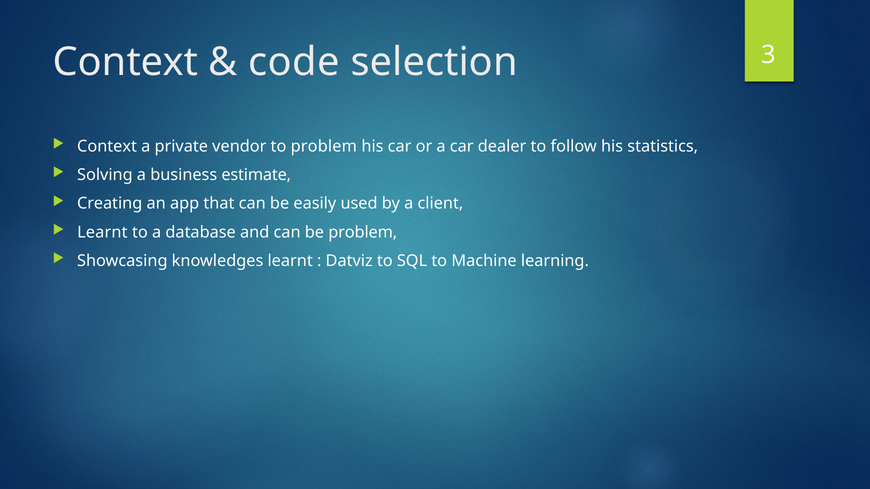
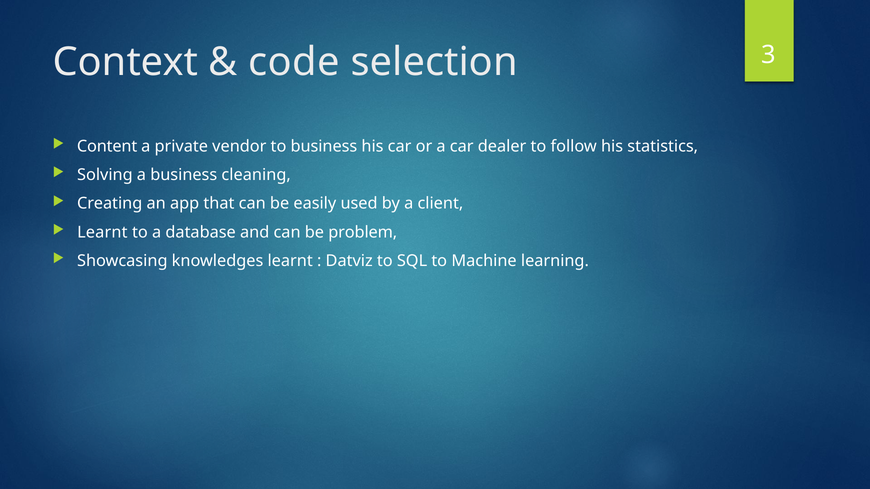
Context at (107, 146): Context -> Content
to problem: problem -> business
estimate: estimate -> cleaning
